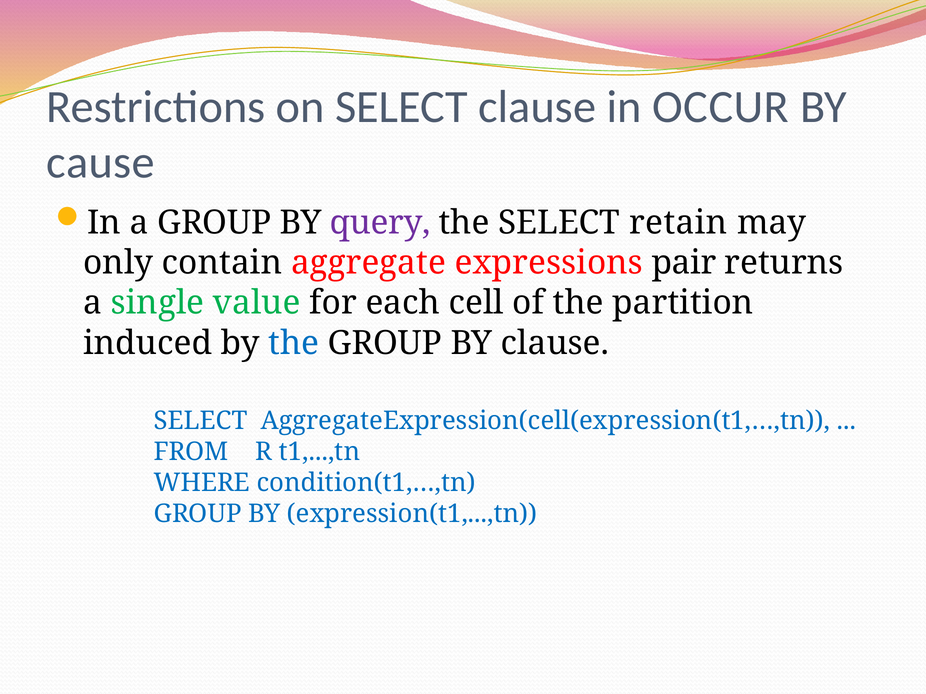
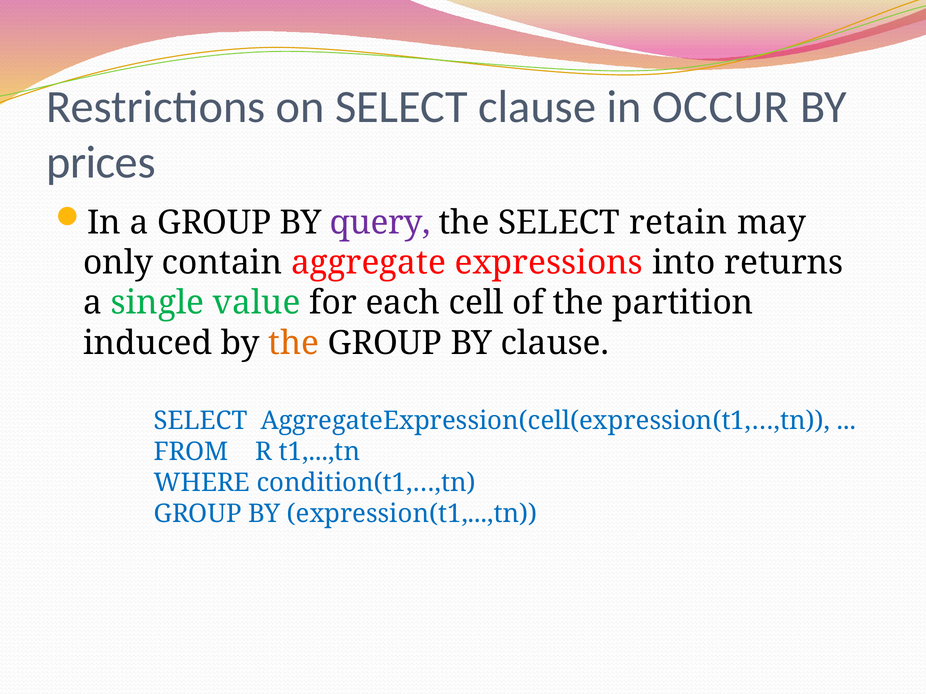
cause: cause -> prices
pair: pair -> into
the at (294, 343) colour: blue -> orange
